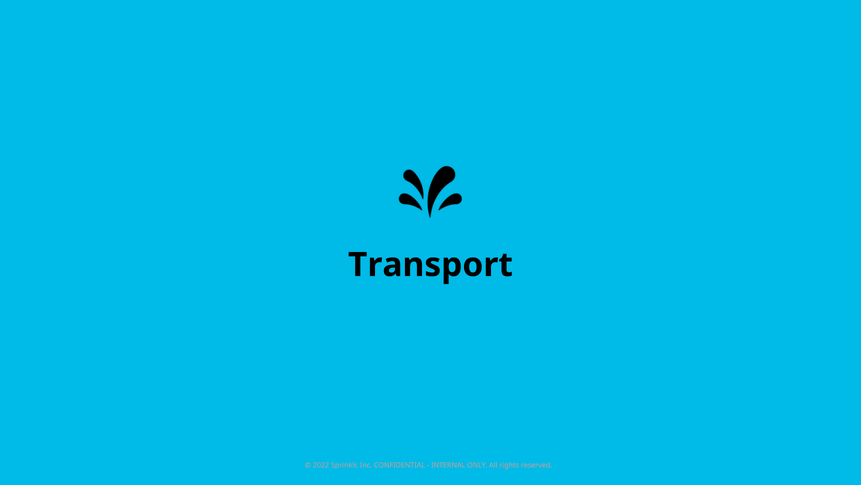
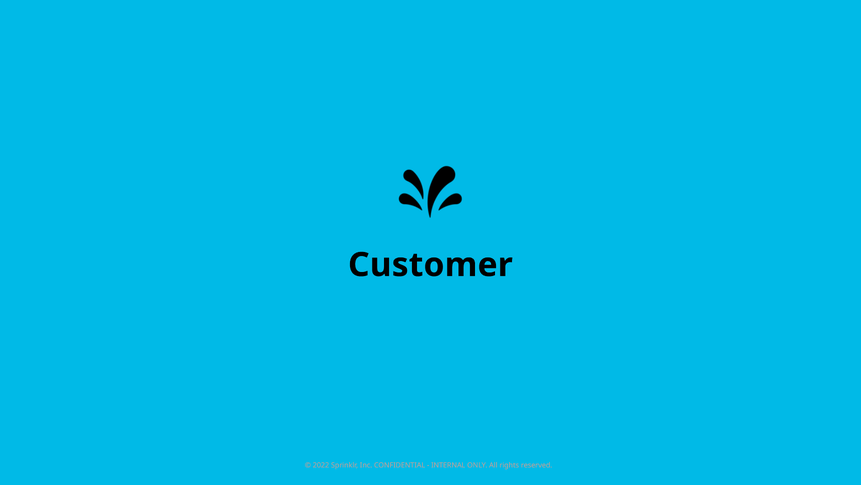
Transport: Transport -> Customer
